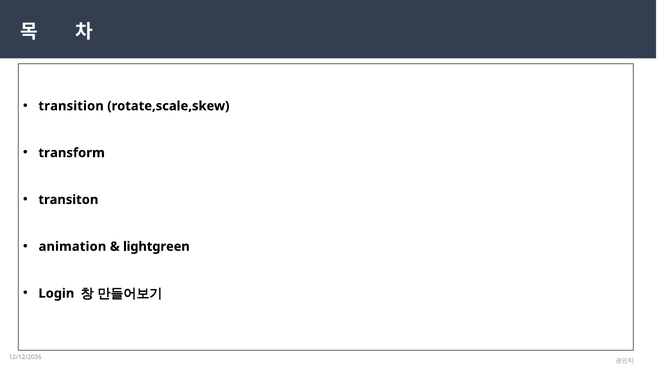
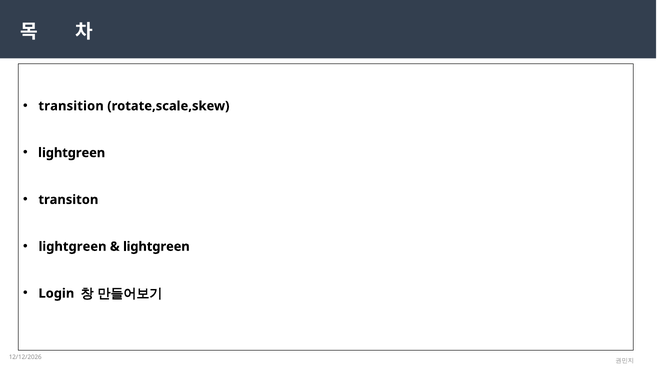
transform at (72, 153): transform -> lightgreen
animation at (72, 246): animation -> lightgreen
